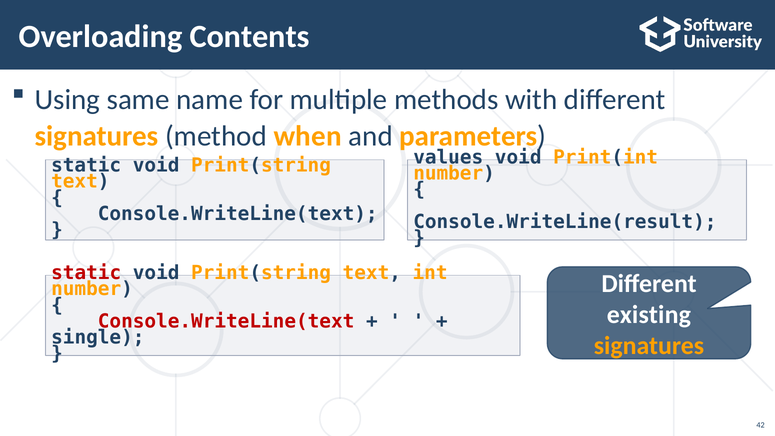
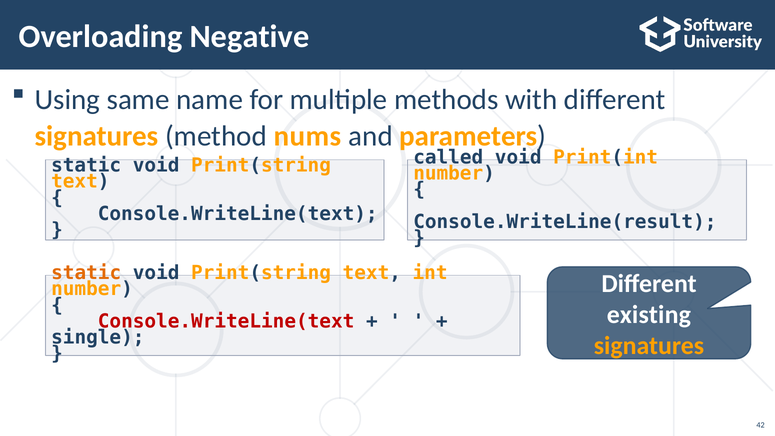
Contents: Contents -> Negative
when: when -> nums
values: values -> called
static at (86, 273) colour: red -> orange
